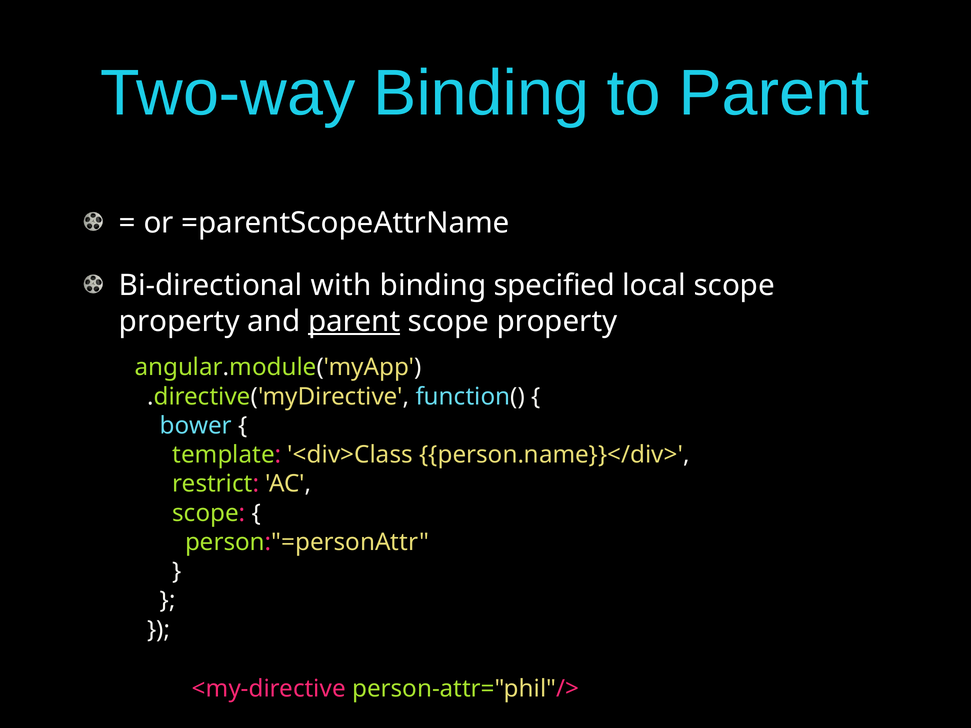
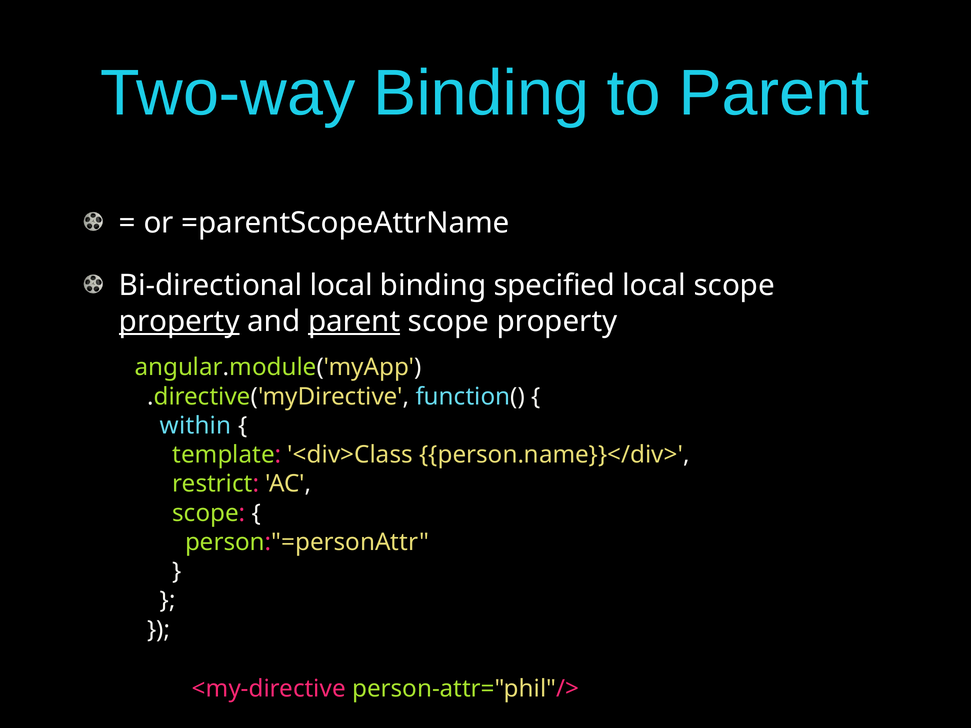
Bi-directional with: with -> local
property at (179, 321) underline: none -> present
bower: bower -> within
